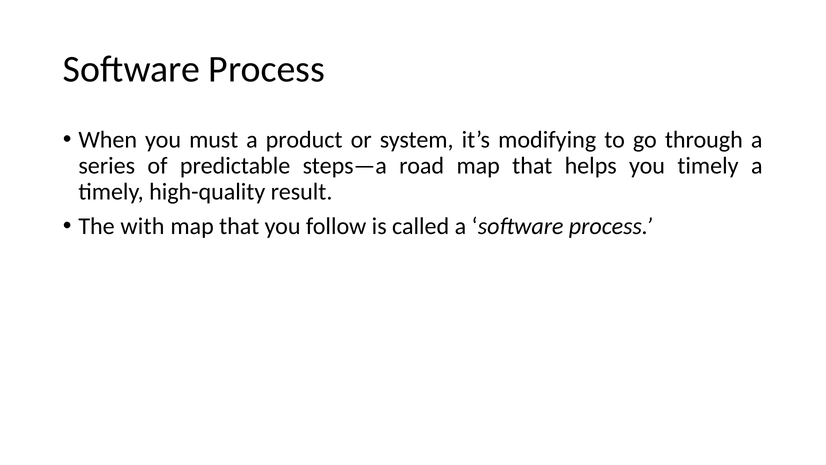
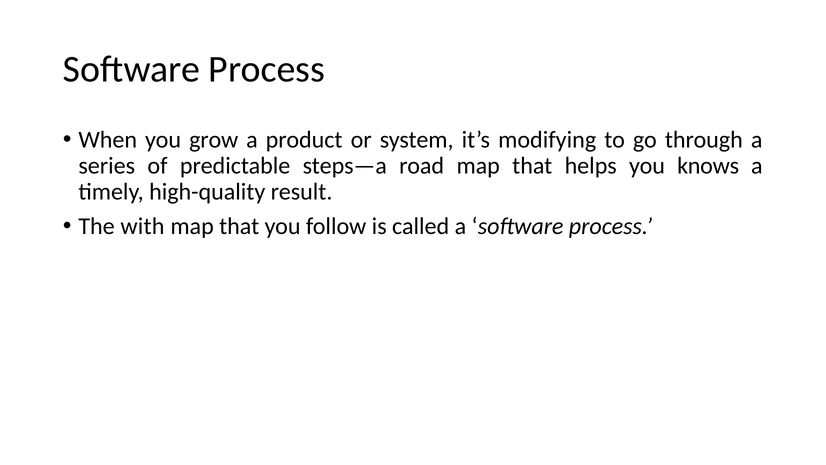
must: must -> grow
you timely: timely -> knows
